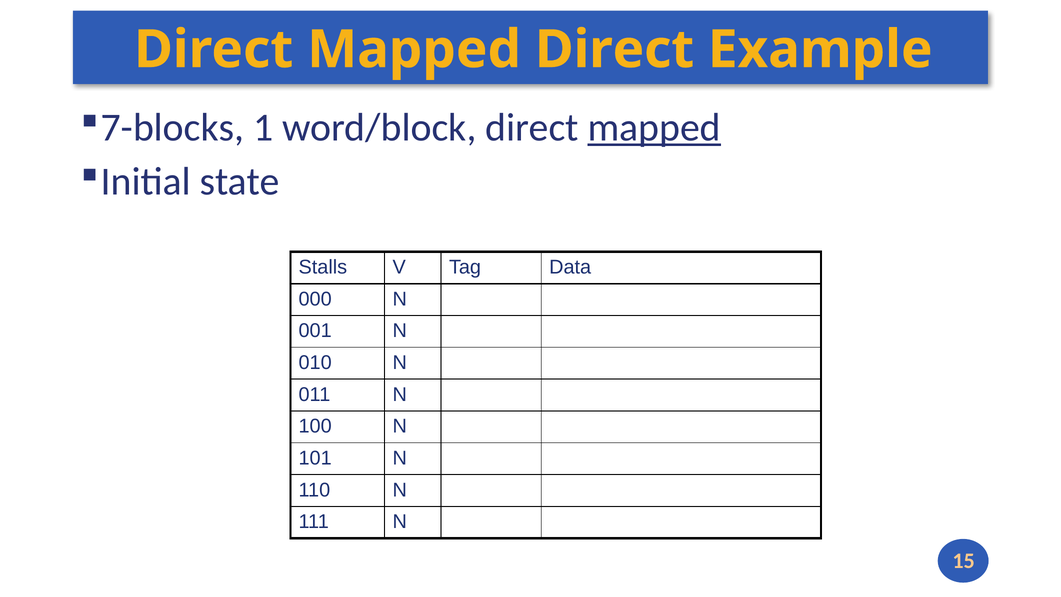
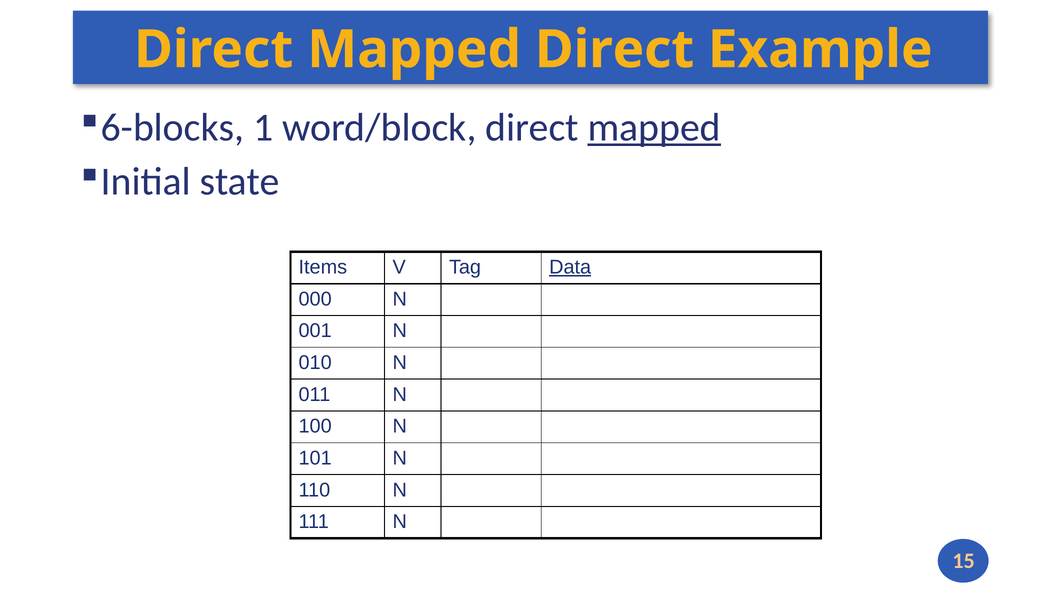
7-blocks: 7-blocks -> 6-blocks
Stalls: Stalls -> Items
Data underline: none -> present
